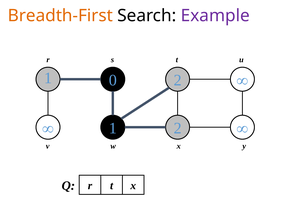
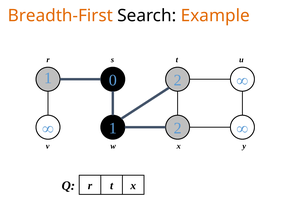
Example colour: purple -> orange
